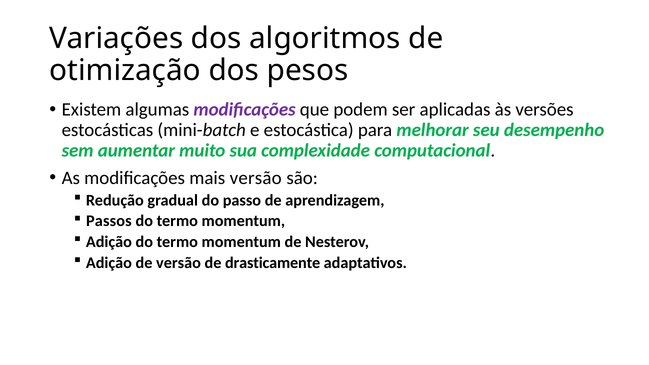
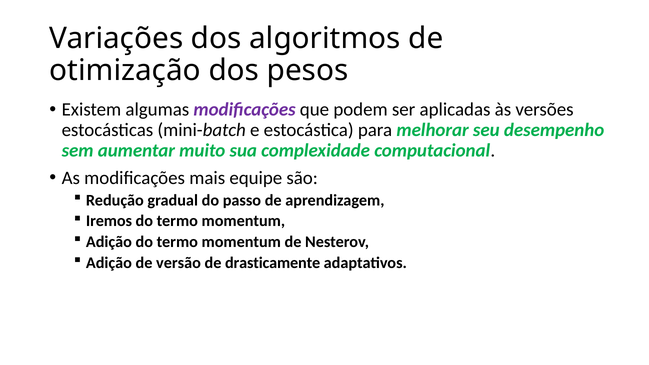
mais versão: versão -> equipe
Passos: Passos -> Iremos
